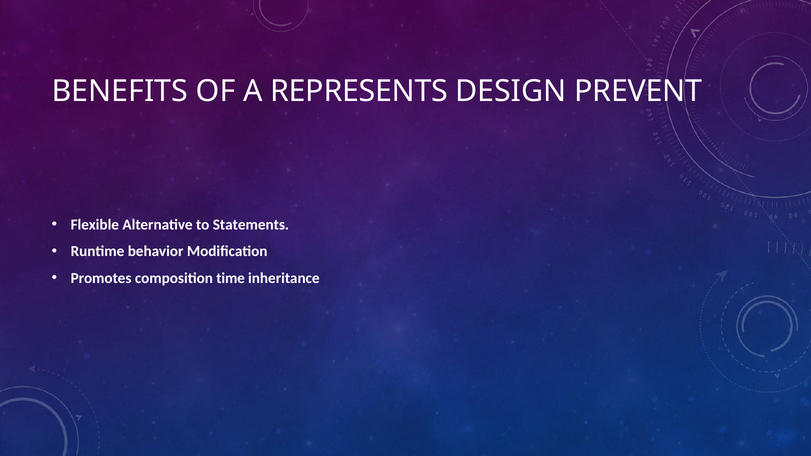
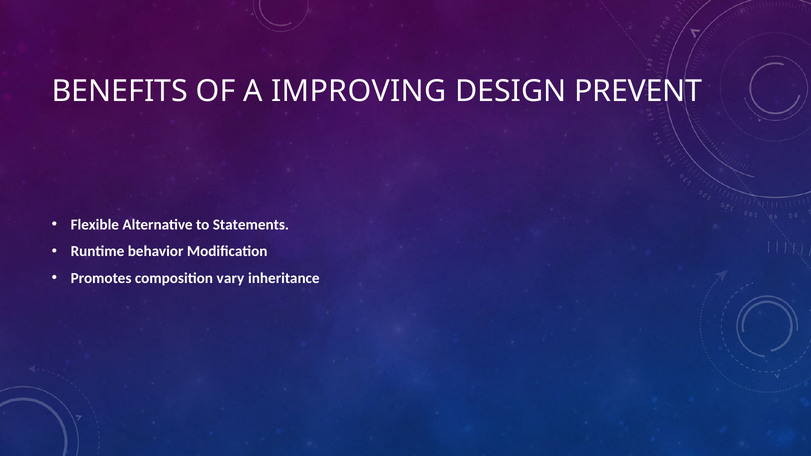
REPRESENTS: REPRESENTS -> IMPROVING
time: time -> vary
